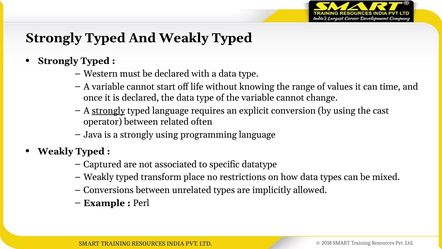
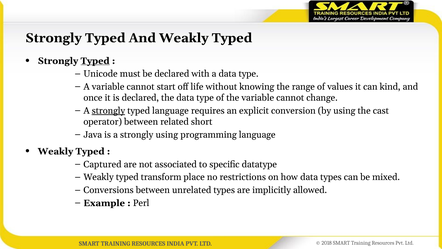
Typed at (95, 61) underline: none -> present
Western: Western -> Unicode
time: time -> kind
often: often -> short
